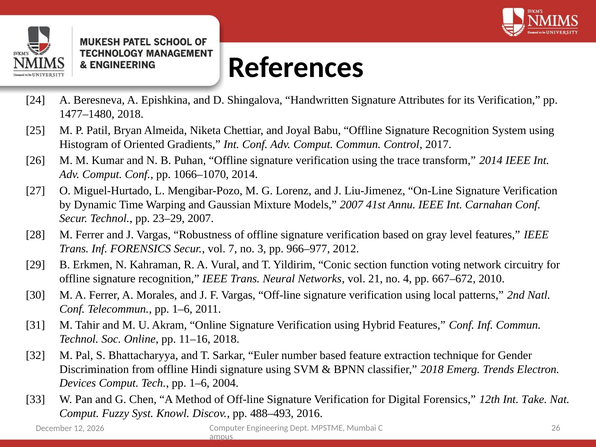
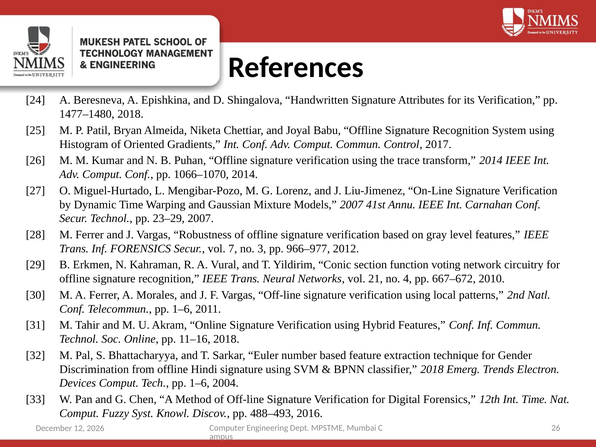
Int Take: Take -> Time
